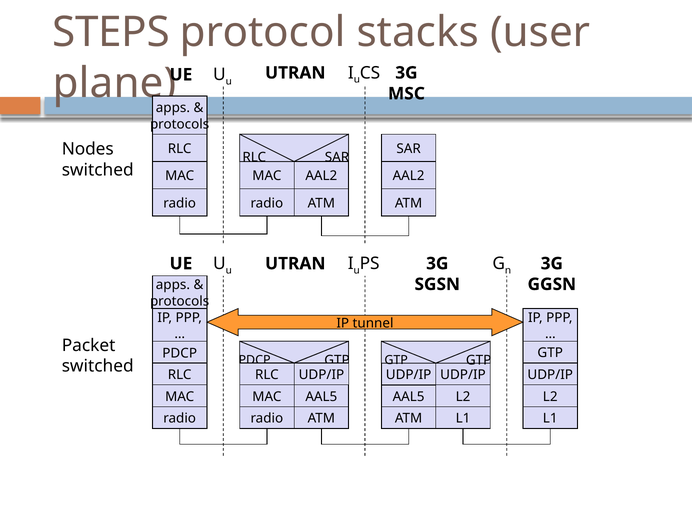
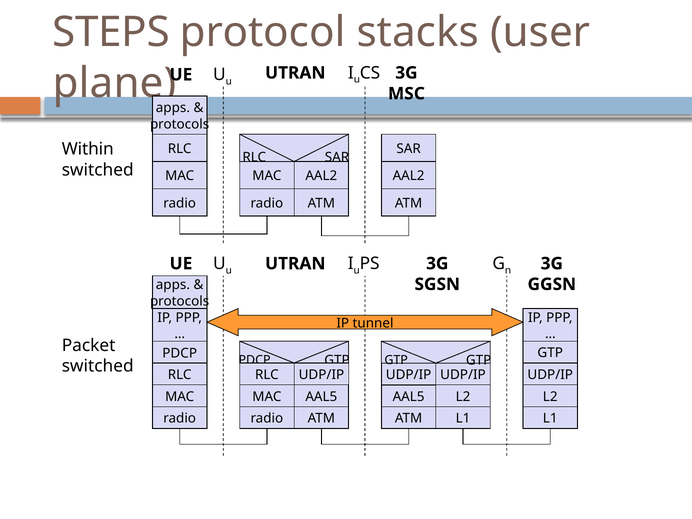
Nodes: Nodes -> Within
